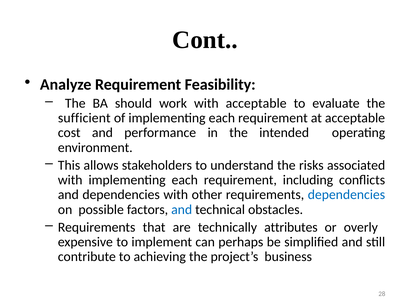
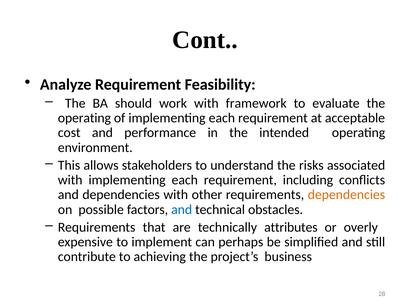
with acceptable: acceptable -> framework
sufficient at (84, 118): sufficient -> operating
dependencies at (346, 194) colour: blue -> orange
